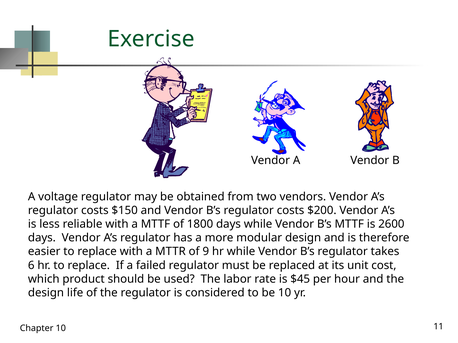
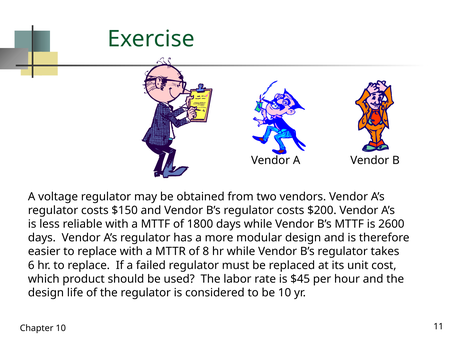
9: 9 -> 8
